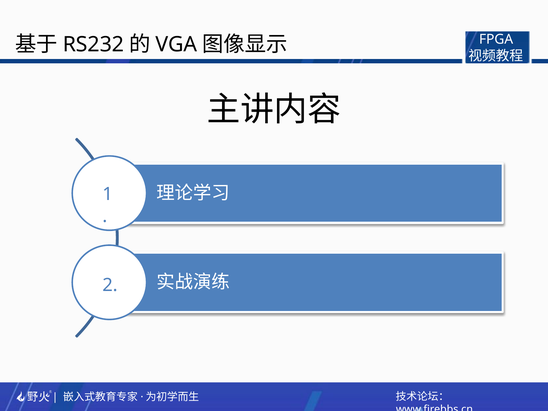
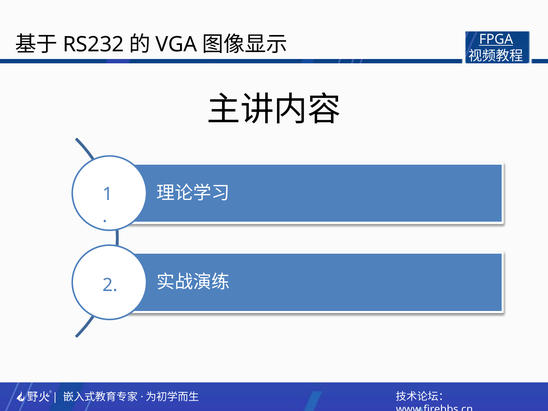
FPGA underline: none -> present
